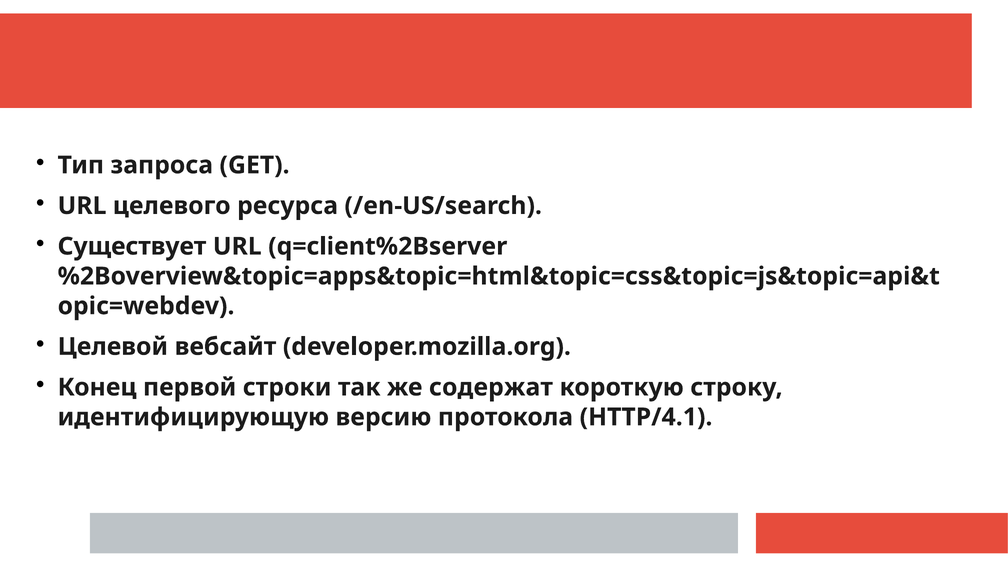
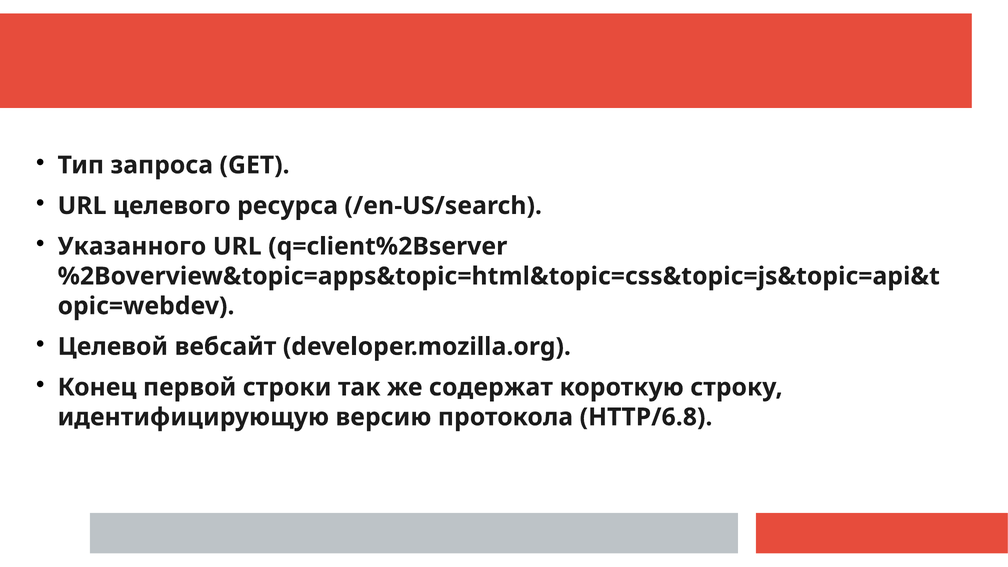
Существует: Существует -> Указанного
HTTP/4.1: HTTP/4.1 -> HTTP/6.8
